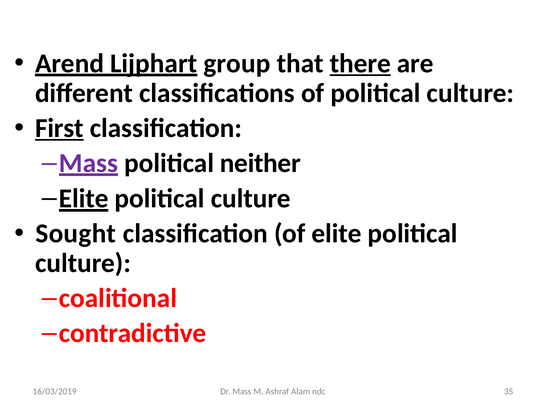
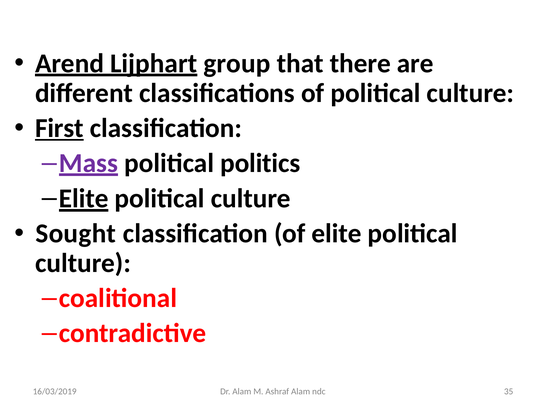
there underline: present -> none
neither: neither -> politics
Dr Mass: Mass -> Alam
